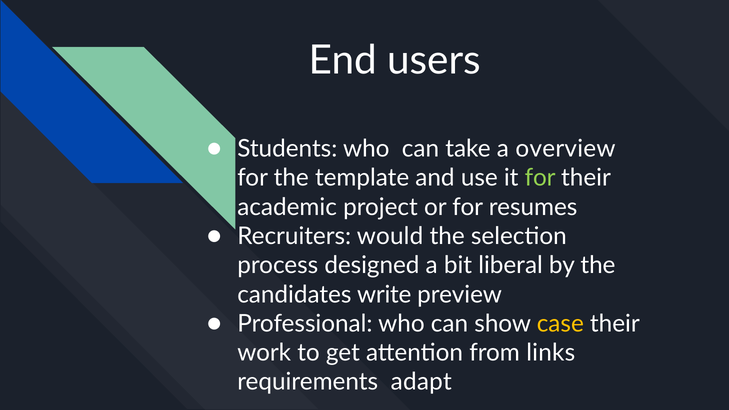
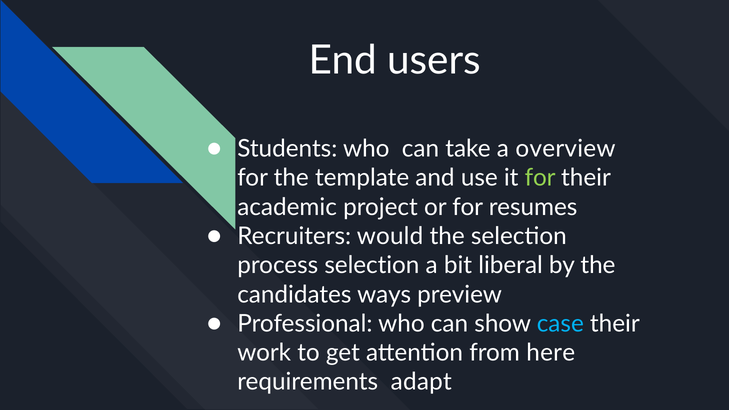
process designed: designed -> selection
write: write -> ways
case colour: yellow -> light blue
links: links -> here
